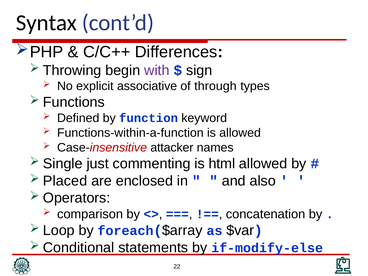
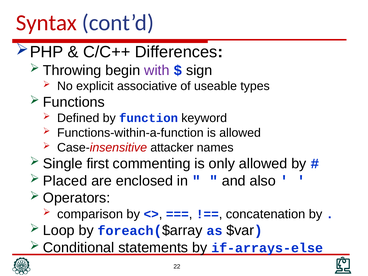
Syntax colour: black -> red
through: through -> useable
just: just -> first
html: html -> only
if-modify-else: if-modify-else -> if-arrays-else
